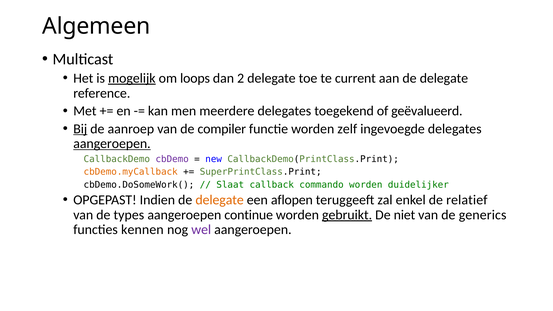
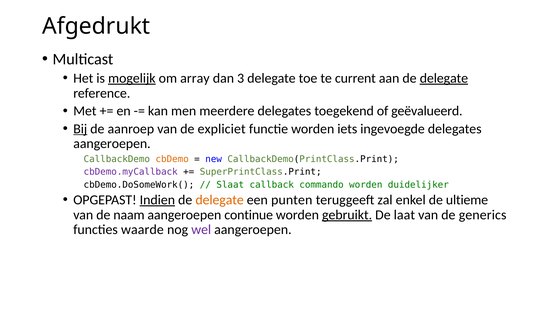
Algemeen: Algemeen -> Afgedrukt
loops: loops -> array
2: 2 -> 3
delegate at (444, 78) underline: none -> present
compiler: compiler -> expliciet
zelf: zelf -> iets
aangeroepen at (112, 144) underline: present -> none
cbDemo colour: purple -> orange
cbDemo.myCallback colour: orange -> purple
Indien underline: none -> present
aflopen: aflopen -> punten
relatief: relatief -> ultieme
types: types -> naam
niet: niet -> laat
kennen: kennen -> waarde
